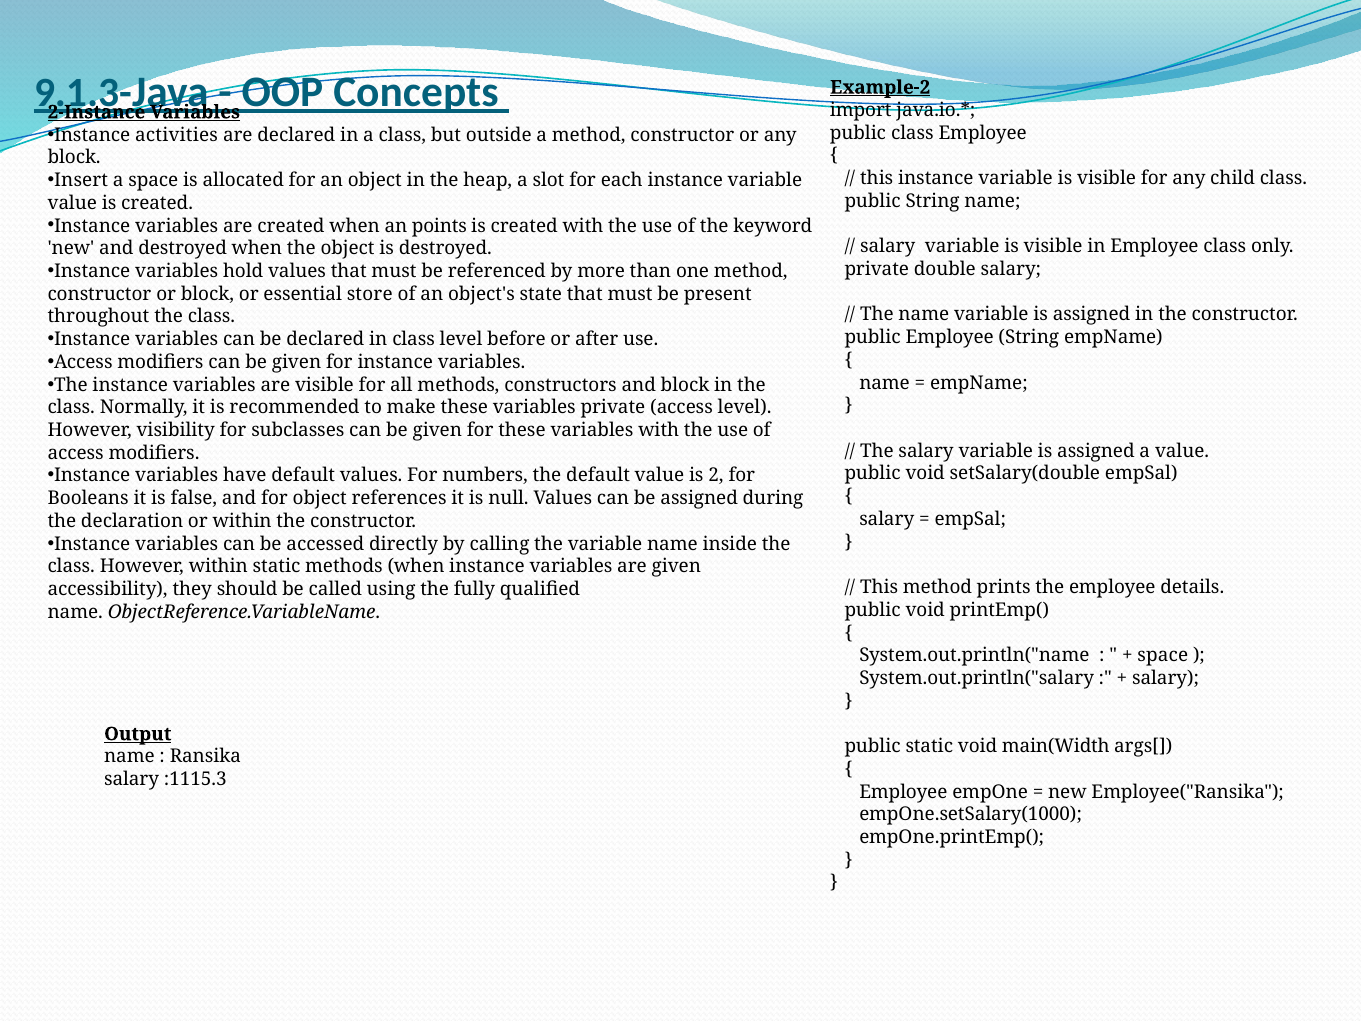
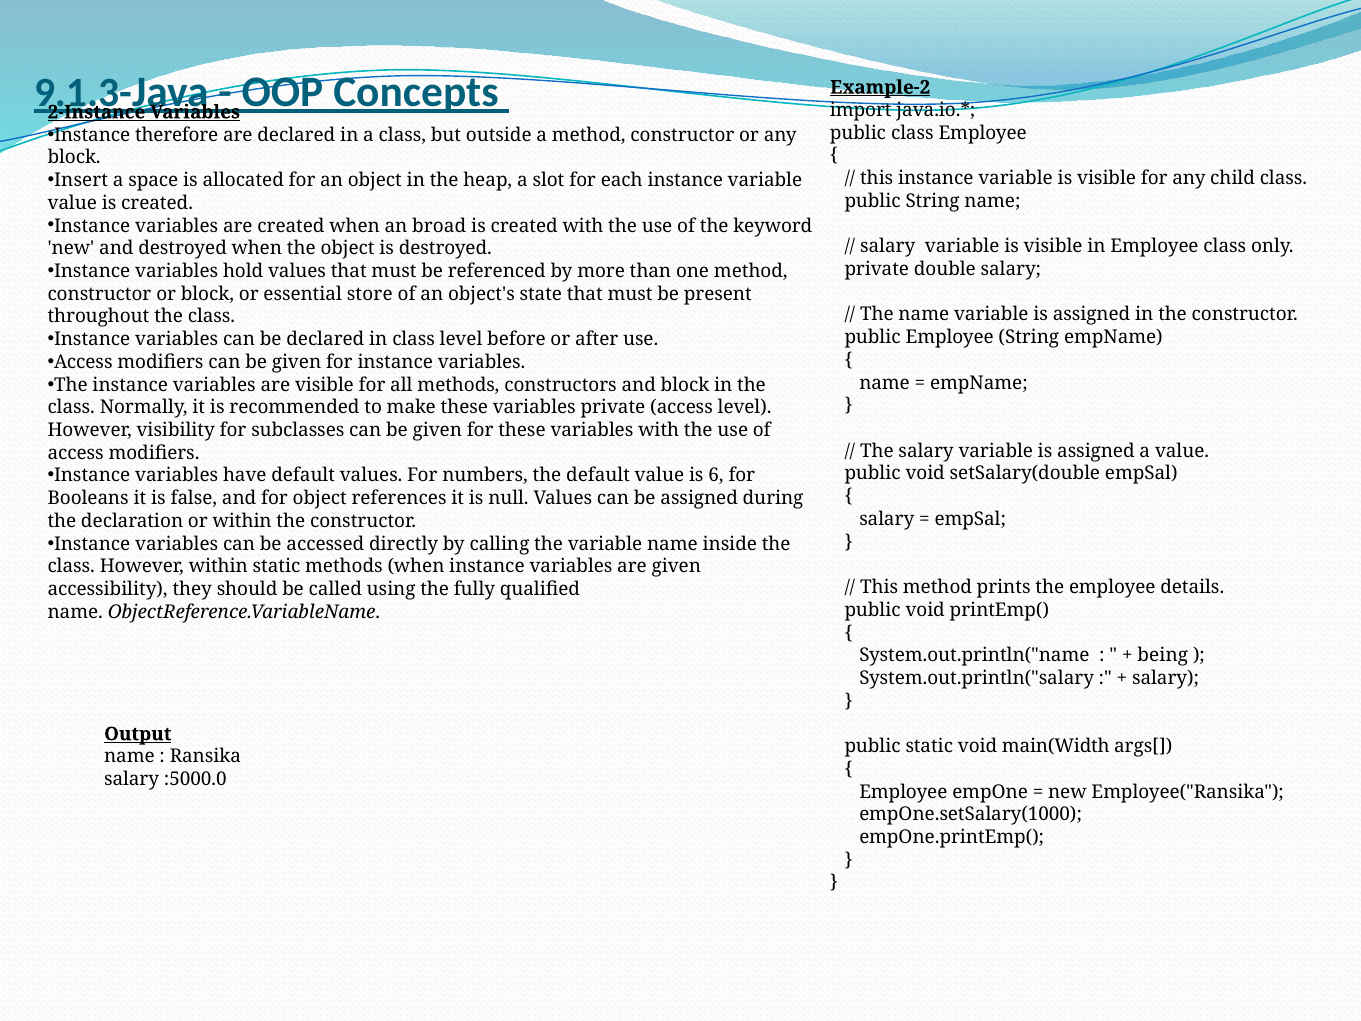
activities: activities -> therefore
points: points -> broad
2: 2 -> 6
space at (1163, 655): space -> being
:1115.3: :1115.3 -> :5000.0
